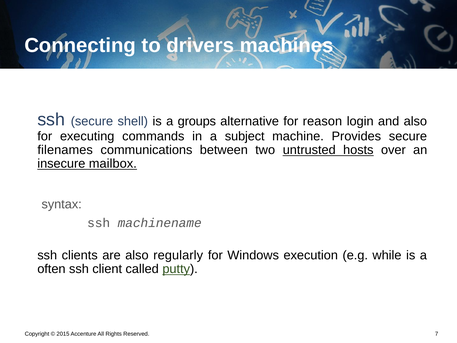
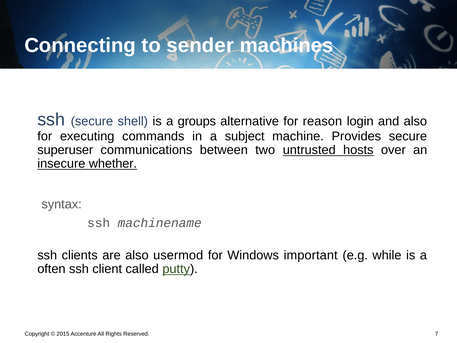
drivers: drivers -> sender
filenames: filenames -> superuser
mailbox: mailbox -> whether
regularly: regularly -> usermod
execution: execution -> important
